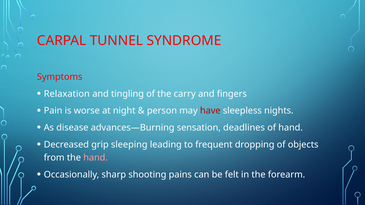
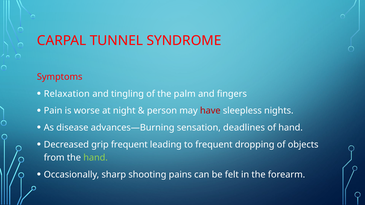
carry: carry -> palm
grip sleeping: sleeping -> frequent
hand at (96, 158) colour: pink -> light green
